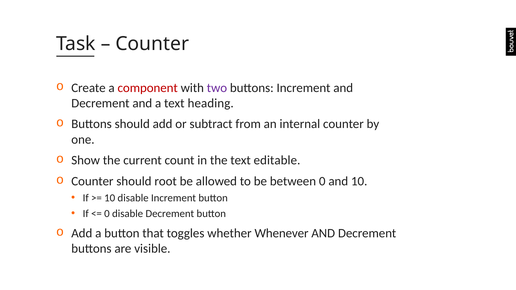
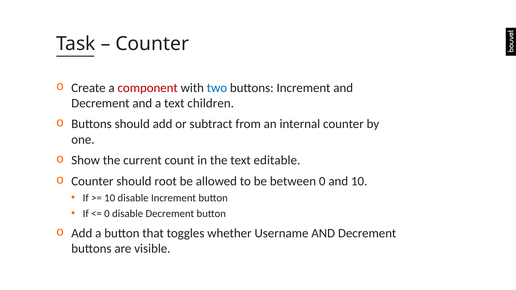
two colour: purple -> blue
heading: heading -> children
Whenever: Whenever -> Username
